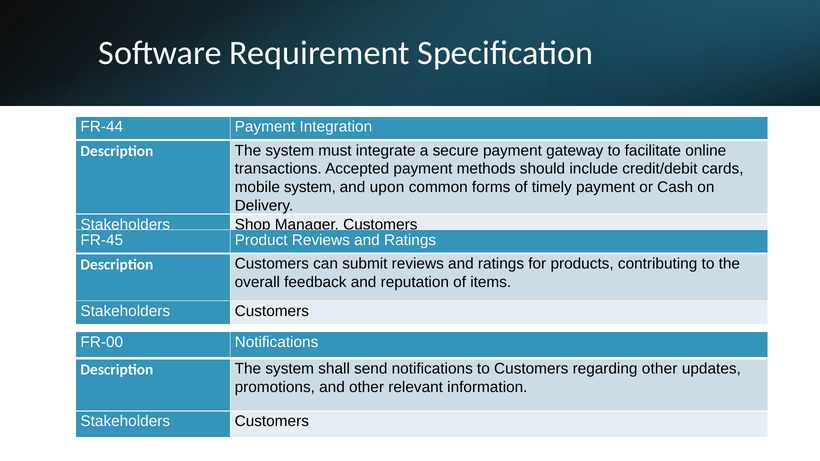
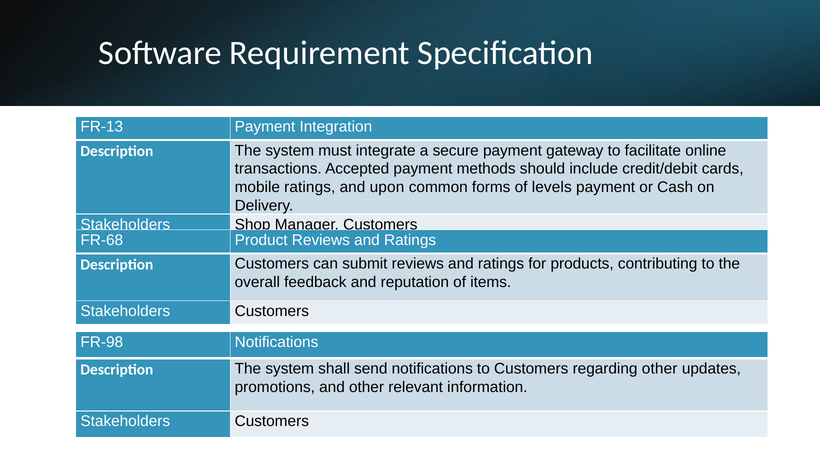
FR-44: FR-44 -> FR-13
mobile system: system -> ratings
timely: timely -> levels
FR-45: FR-45 -> FR-68
FR-00: FR-00 -> FR-98
